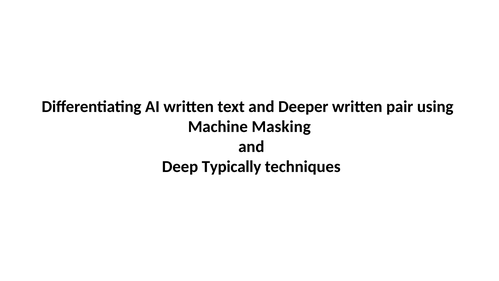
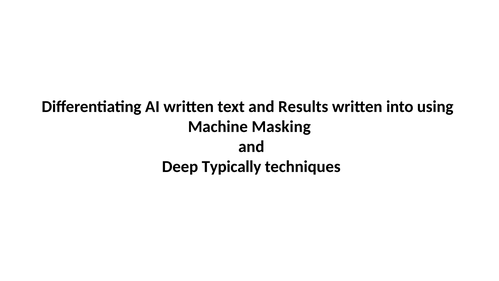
Deeper: Deeper -> Results
pair: pair -> into
